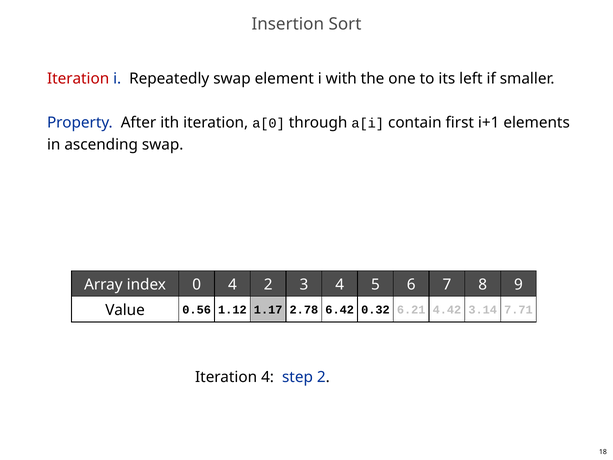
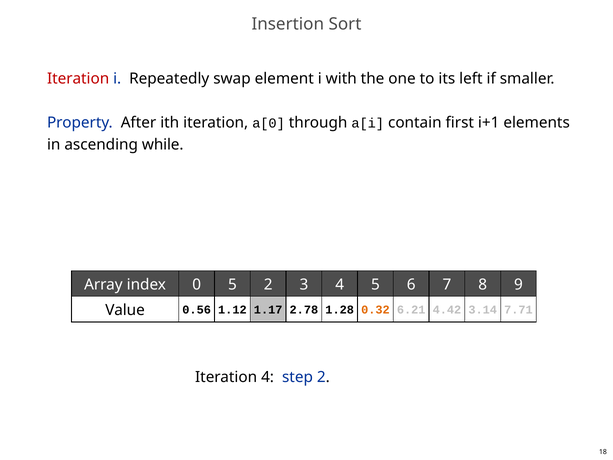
ascending swap: swap -> while
0 4: 4 -> 5
6.42: 6.42 -> 1.28
0.32 colour: black -> orange
